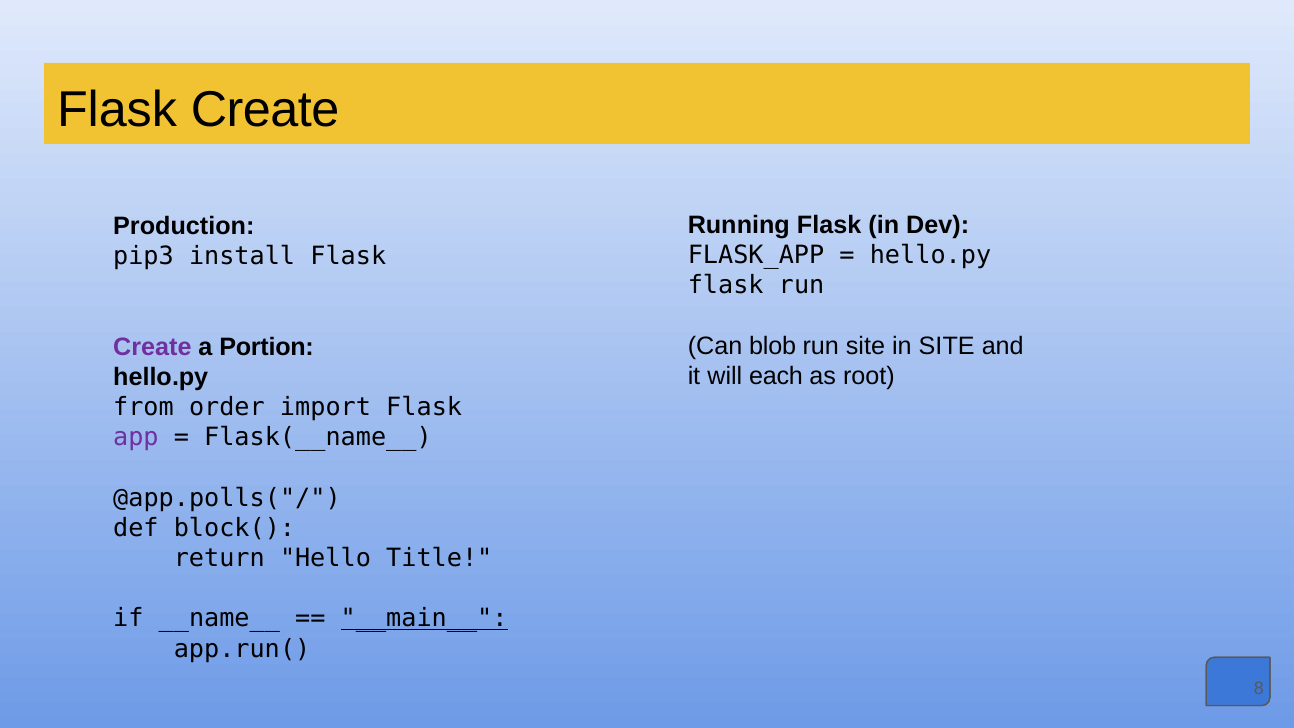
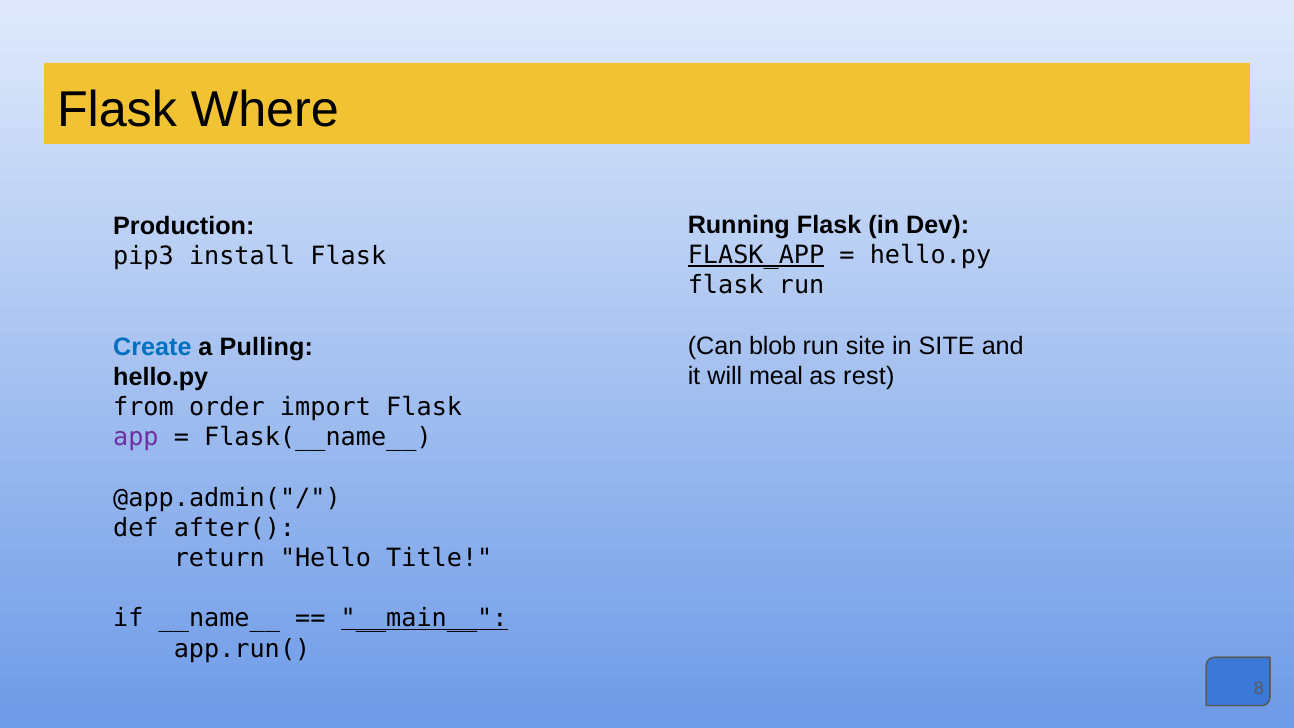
Create at (265, 110): Create -> Where
FLASK_APP underline: none -> present
Create at (152, 347) colour: purple -> blue
Portion: Portion -> Pulling
each: each -> meal
root: root -> rest
@app.polls("/: @app.polls("/ -> @app.admin("/
block(: block( -> after(
